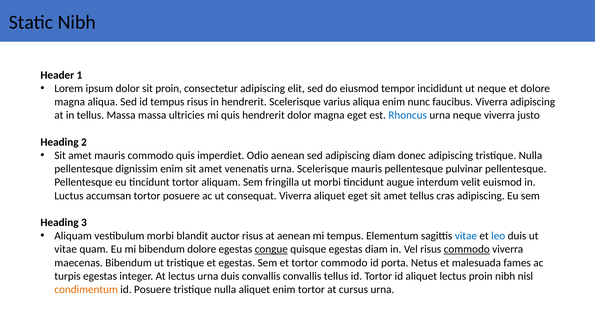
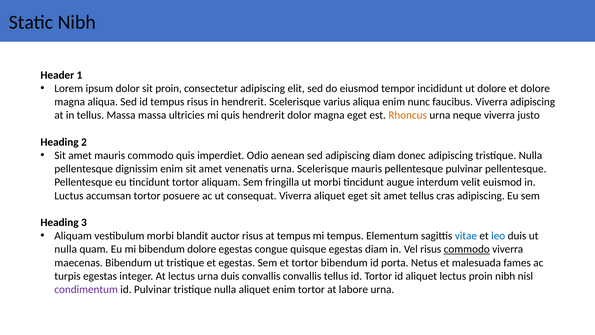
ut neque: neque -> dolore
Rhoncus colour: blue -> orange
at aenean: aenean -> tempus
vitae at (66, 249): vitae -> nulla
congue underline: present -> none
tortor commodo: commodo -> bibendum
condimentum colour: orange -> purple
id Posuere: Posuere -> Pulvinar
cursus: cursus -> labore
